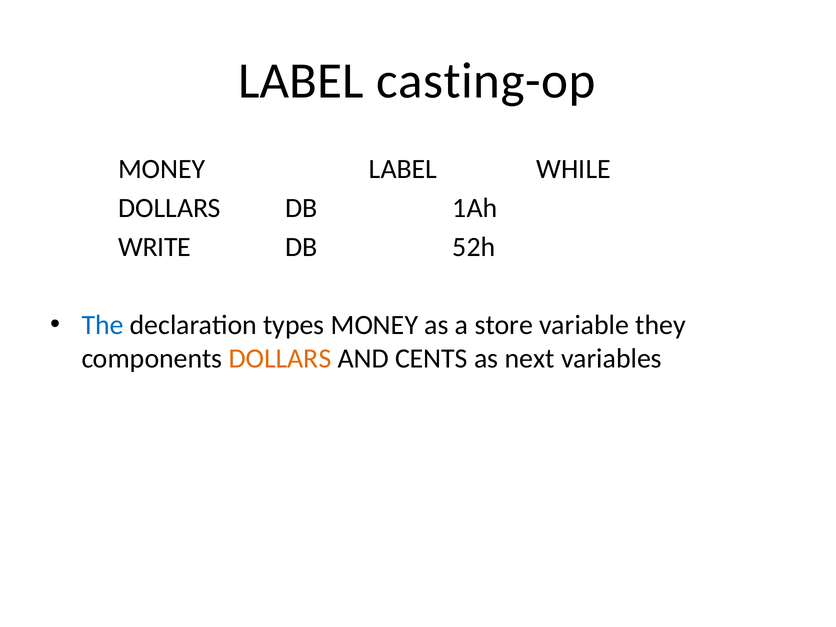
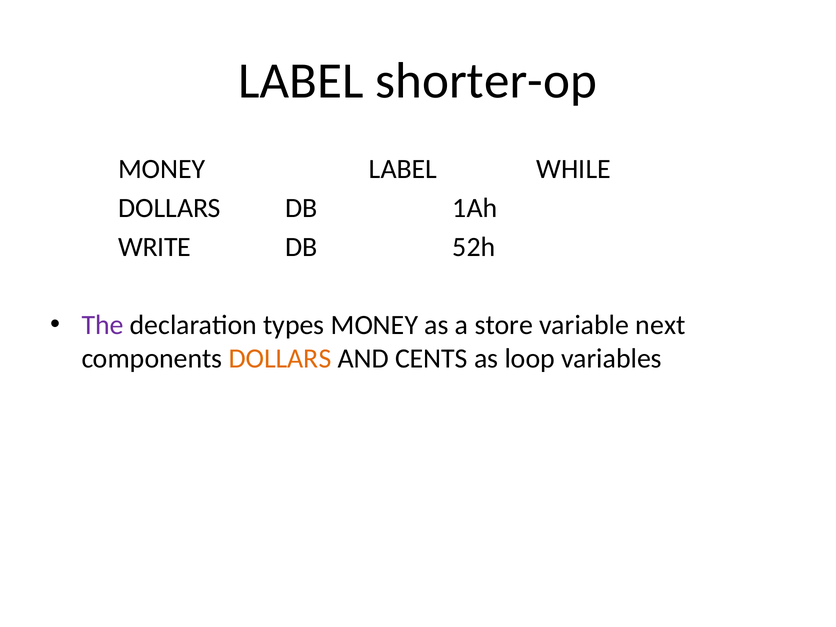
casting-op: casting-op -> shorter-op
The colour: blue -> purple
they: they -> next
next: next -> loop
